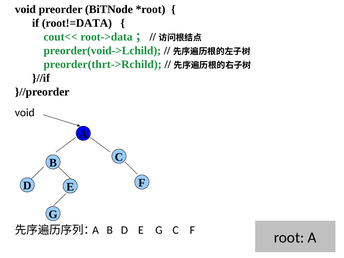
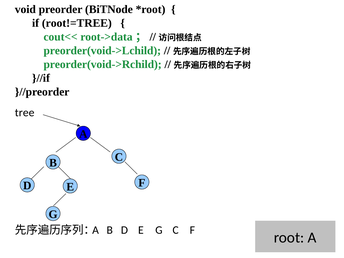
root!=DATA: root!=DATA -> root!=TREE
preorder(thrt->Rchild: preorder(thrt->Rchild -> preorder(void->Rchild
void at (25, 113): void -> tree
